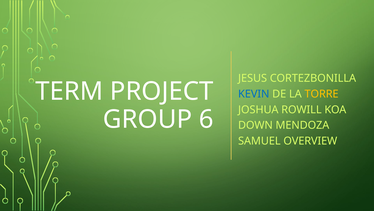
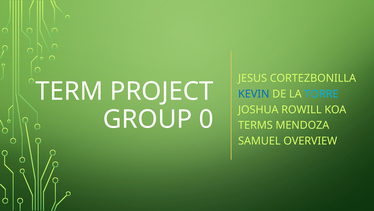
TORRE colour: yellow -> light blue
6: 6 -> 0
DOWN: DOWN -> TERMS
